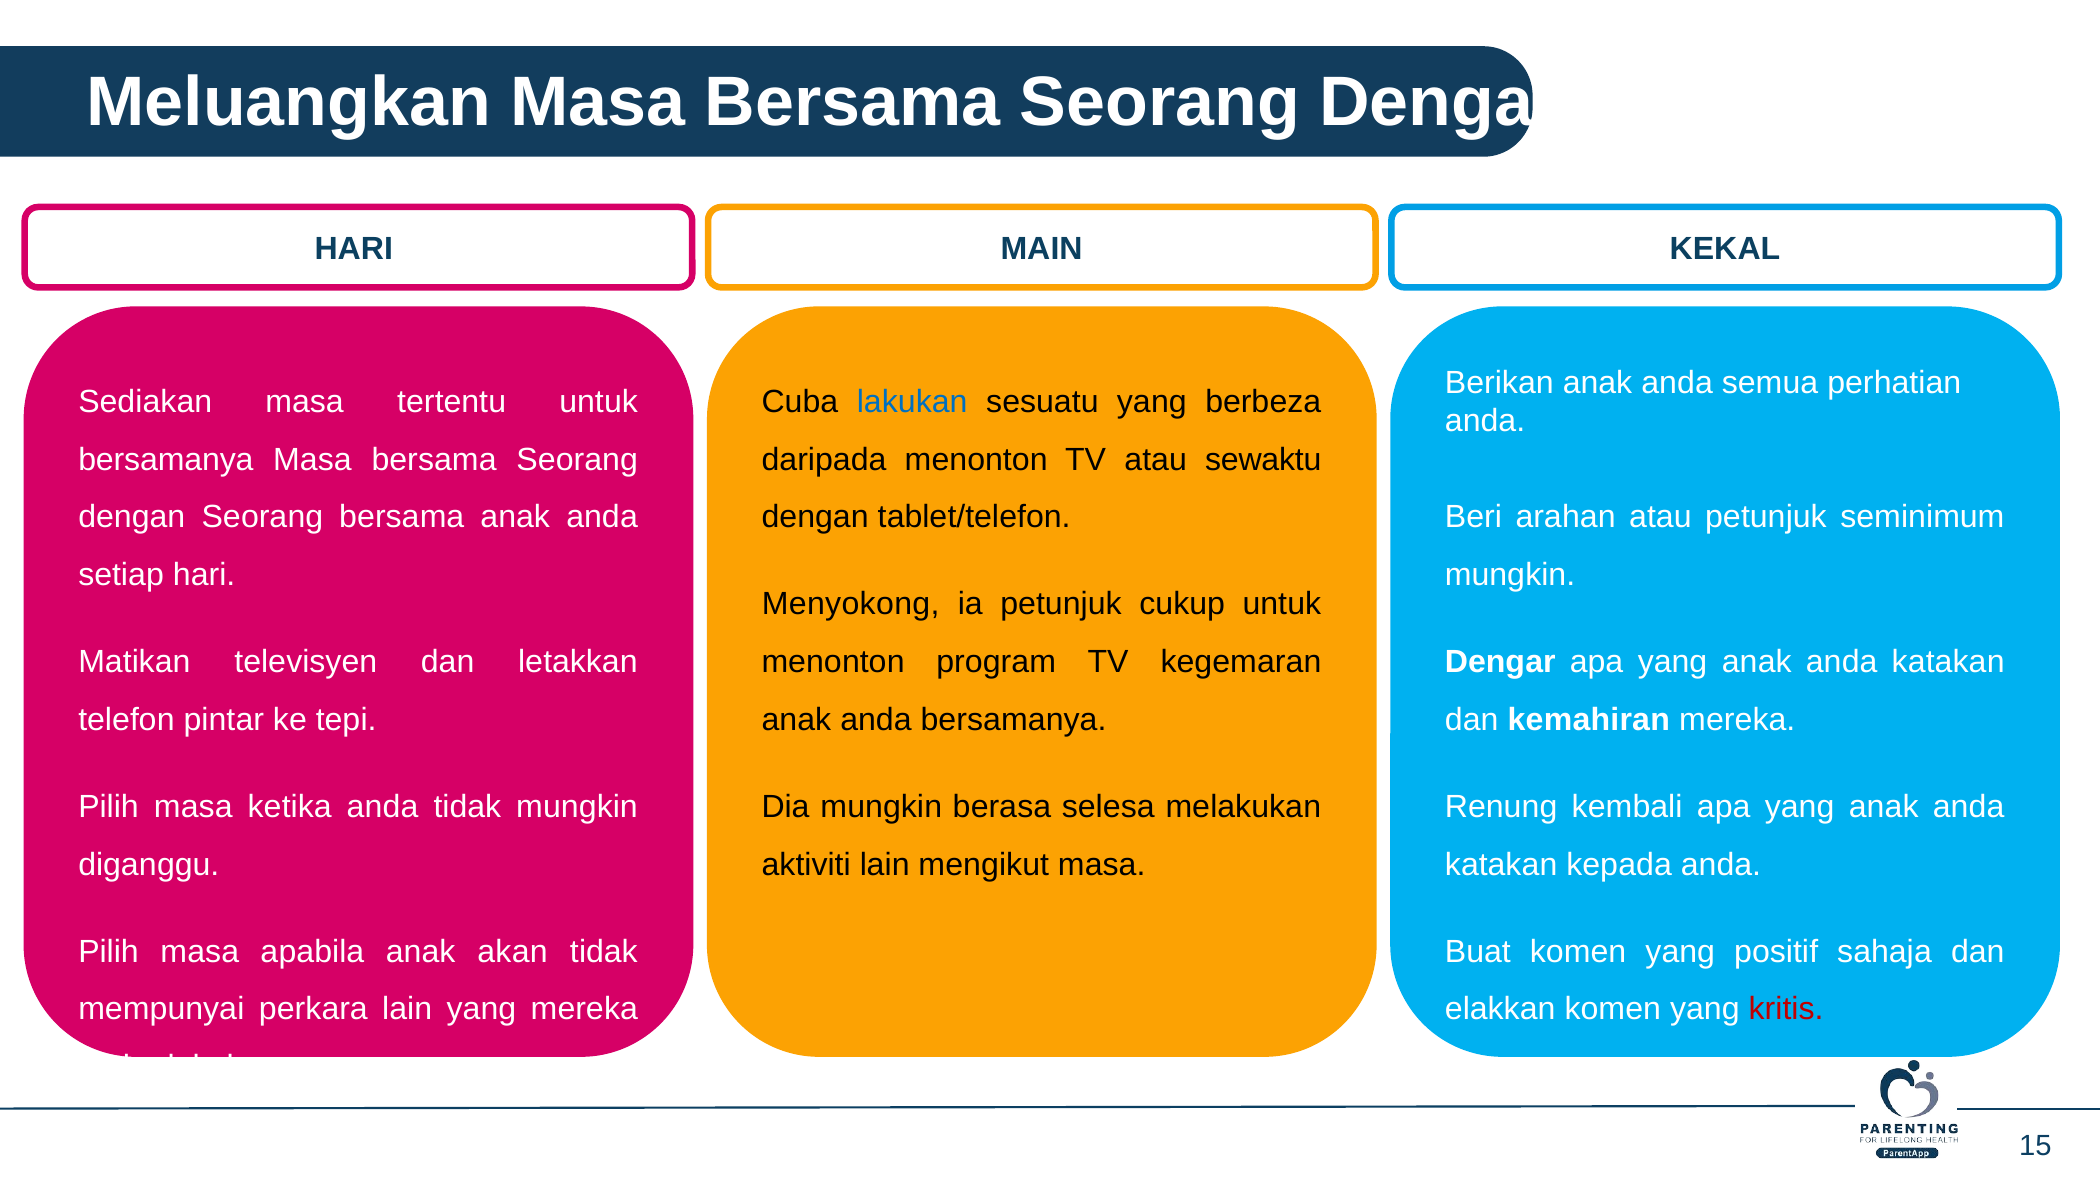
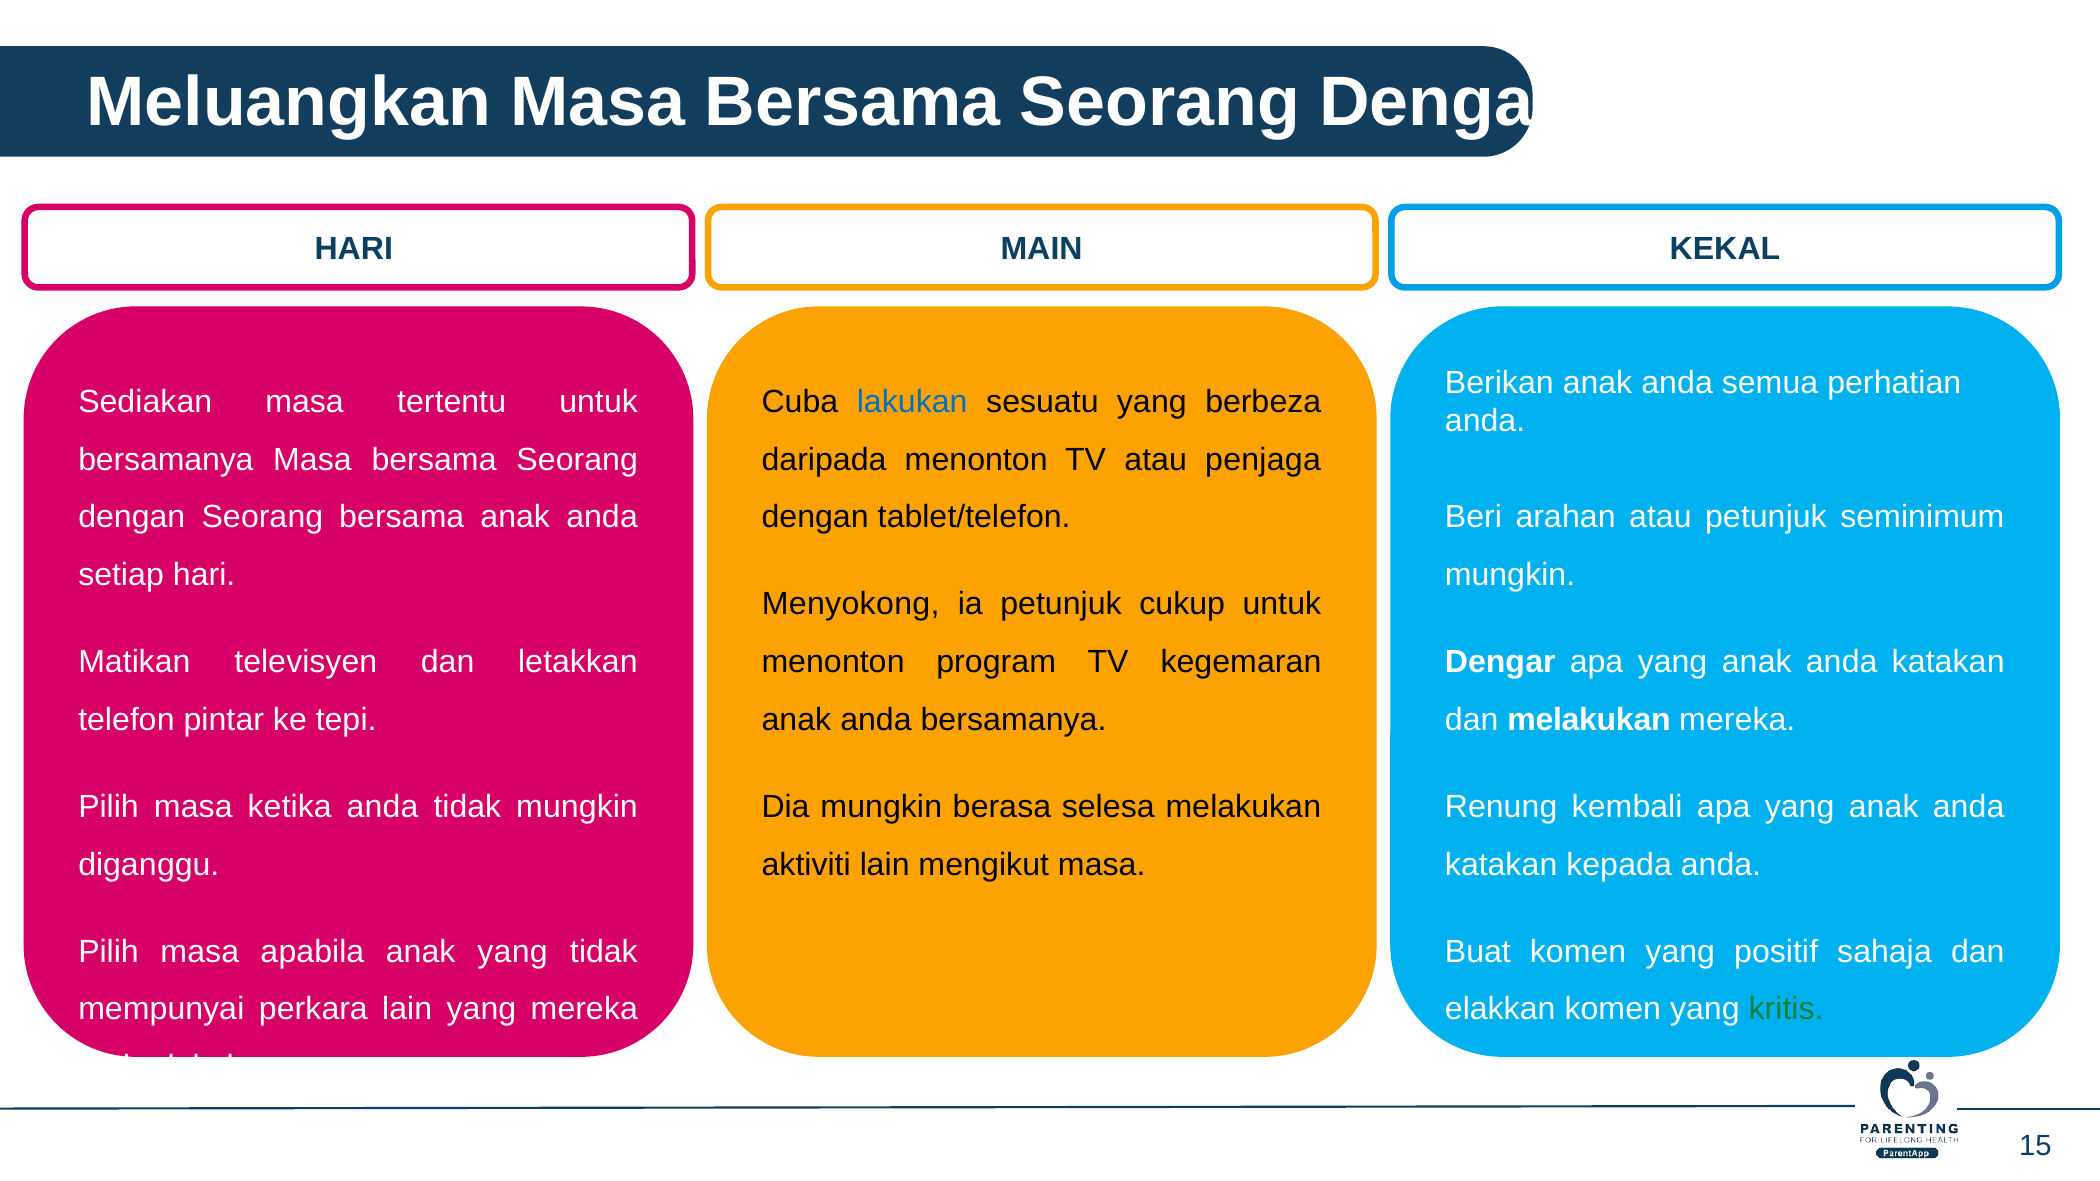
sewaktu: sewaktu -> penjaga
dan kemahiran: kemahiran -> melakukan
anak akan: akan -> yang
kritis colour: red -> green
